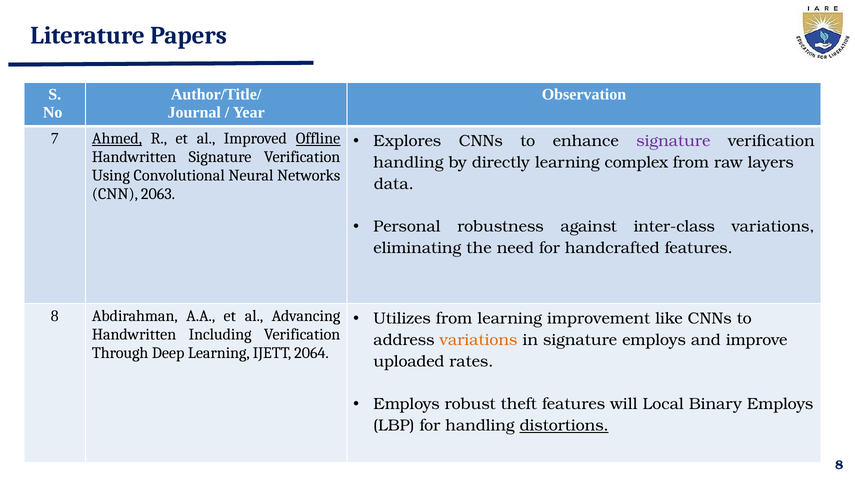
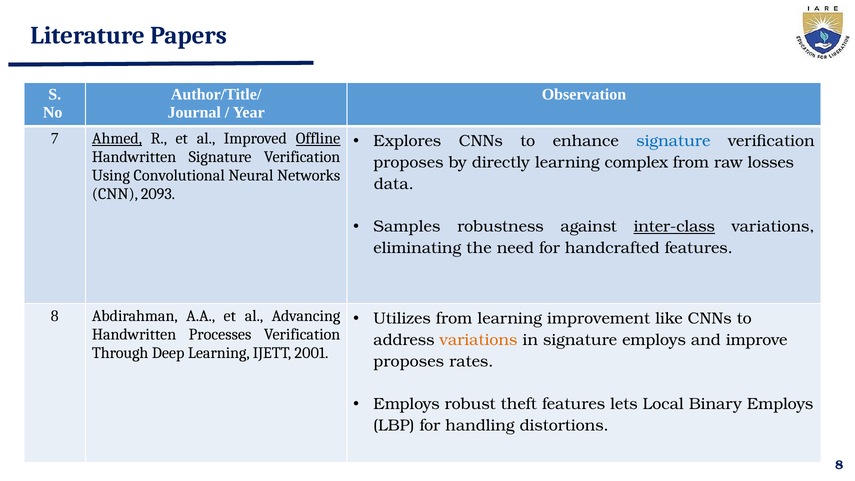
signature at (673, 141) colour: purple -> blue
handling at (408, 162): handling -> proposes
layers: layers -> losses
2063: 2063 -> 2093
Personal: Personal -> Samples
inter-class underline: none -> present
Including: Including -> Processes
2064: 2064 -> 2001
uploaded at (409, 361): uploaded -> proposes
will: will -> lets
distortions underline: present -> none
